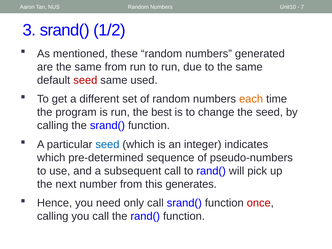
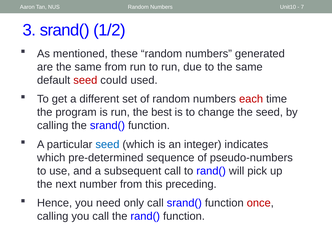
seed same: same -> could
each colour: orange -> red
generates: generates -> preceding
